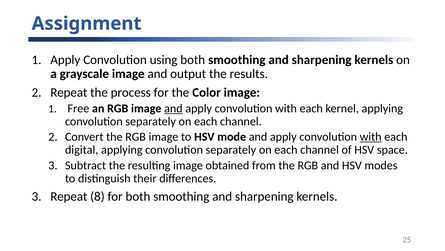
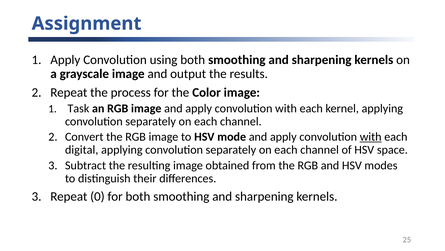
Free: Free -> Task
and at (173, 108) underline: present -> none
8: 8 -> 0
